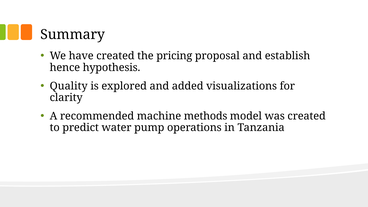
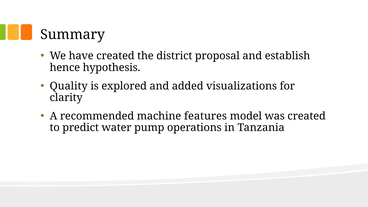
pricing: pricing -> district
methods: methods -> features
